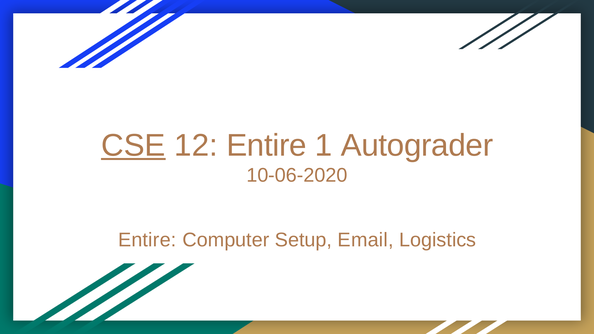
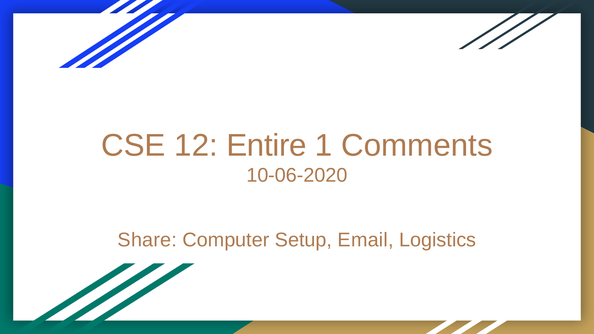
CSE underline: present -> none
Autograder: Autograder -> Comments
Entire at (147, 240): Entire -> Share
